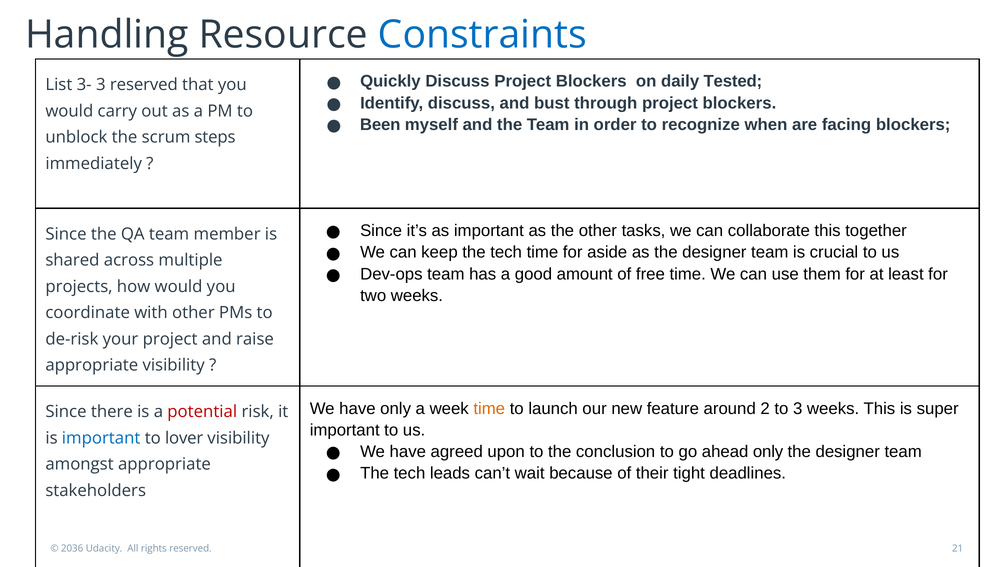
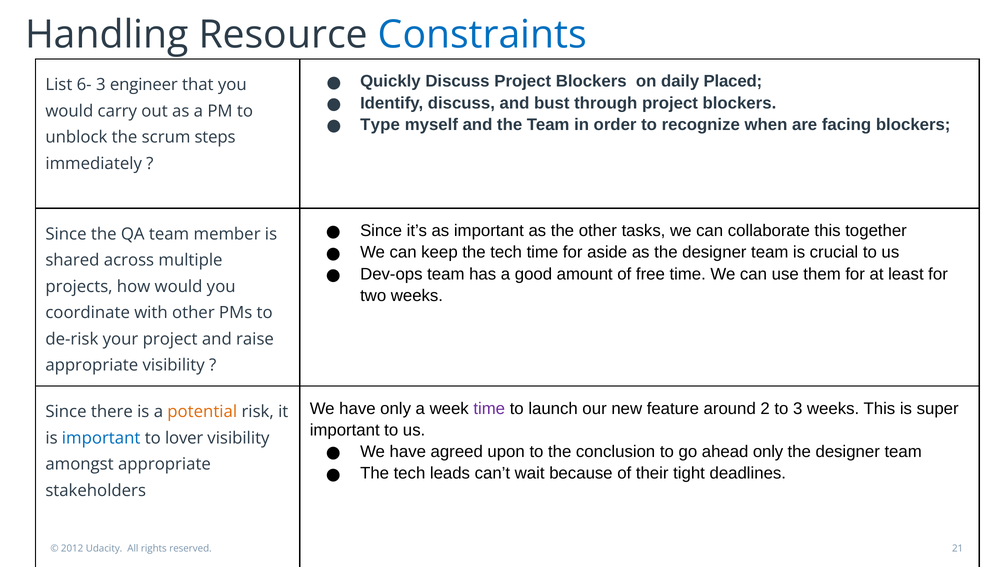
Tested: Tested -> Placed
3-: 3- -> 6-
3 reserved: reserved -> engineer
Been: Been -> Type
time at (489, 409) colour: orange -> purple
potential colour: red -> orange
2036: 2036 -> 2012
